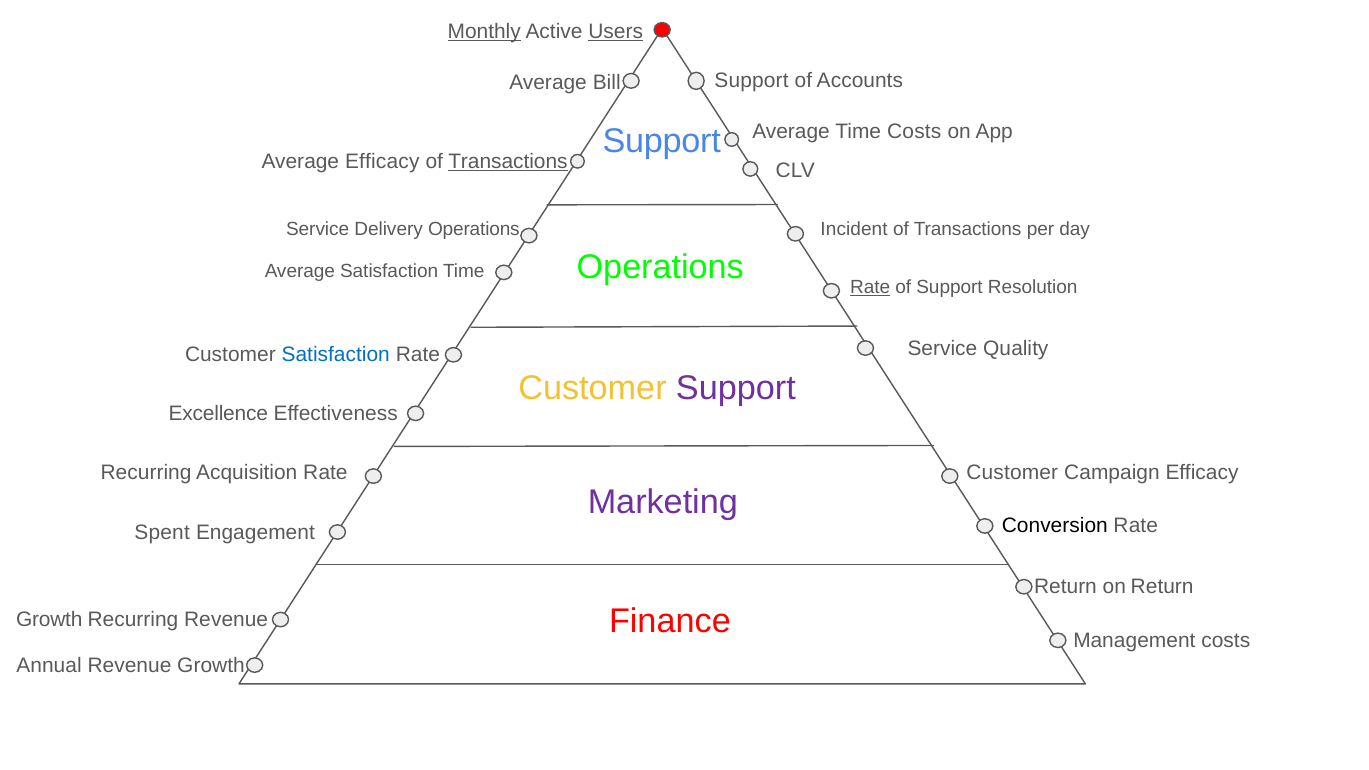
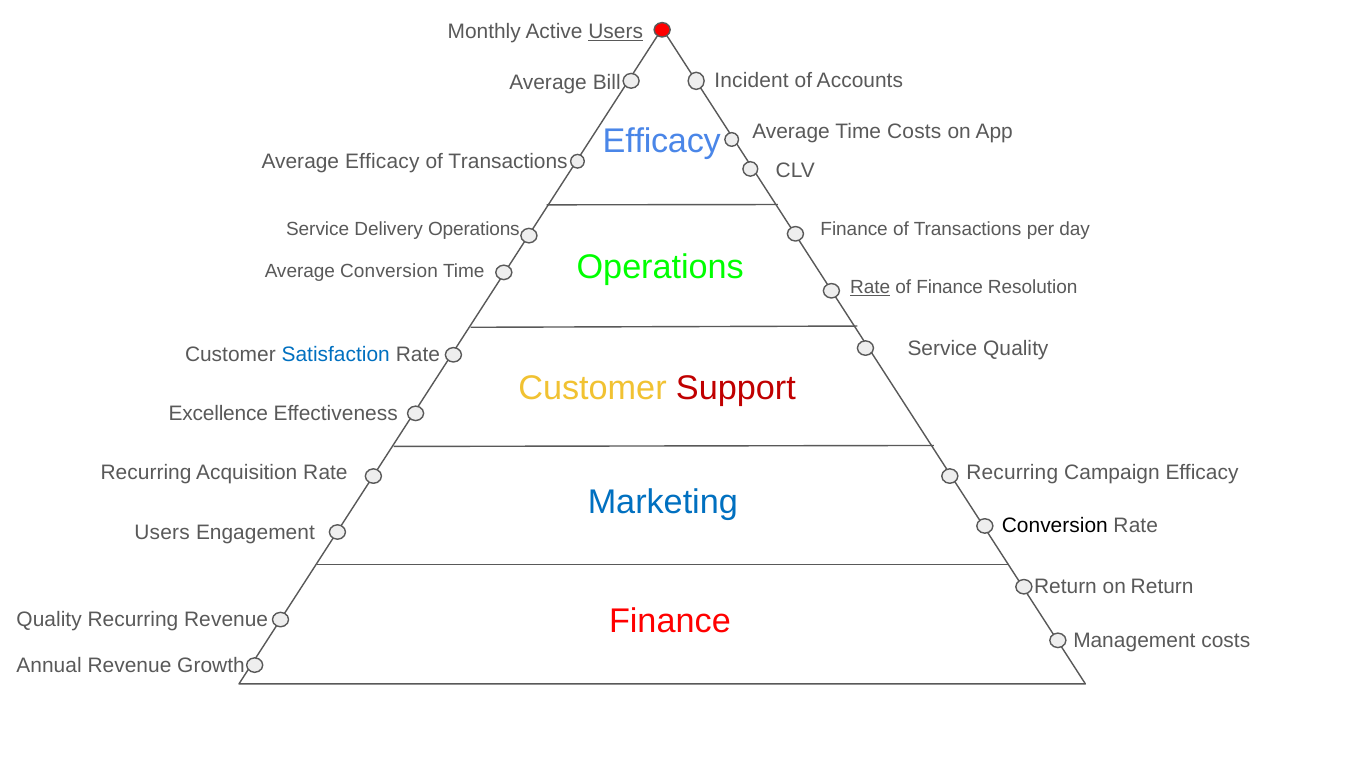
Monthly underline: present -> none
Bill Support: Support -> Incident
Support at (662, 142): Support -> Efficacy
Transactions at (508, 161) underline: present -> none
Incident at (854, 229): Incident -> Finance
Average Satisfaction: Satisfaction -> Conversion
of Support: Support -> Finance
Support at (736, 388) colour: purple -> red
Customer at (1012, 473): Customer -> Recurring
Marketing colour: purple -> blue
Spent at (162, 532): Spent -> Users
Growth at (49, 620): Growth -> Quality
